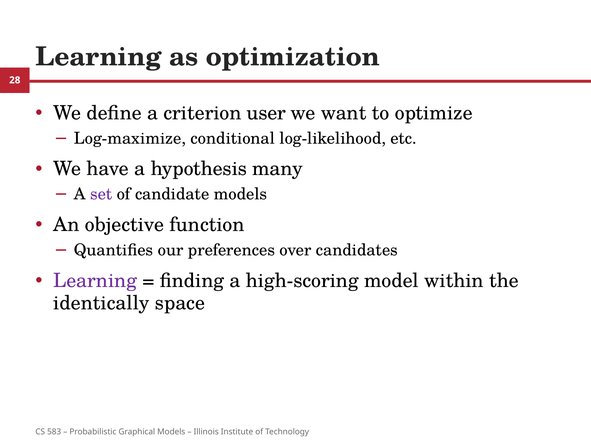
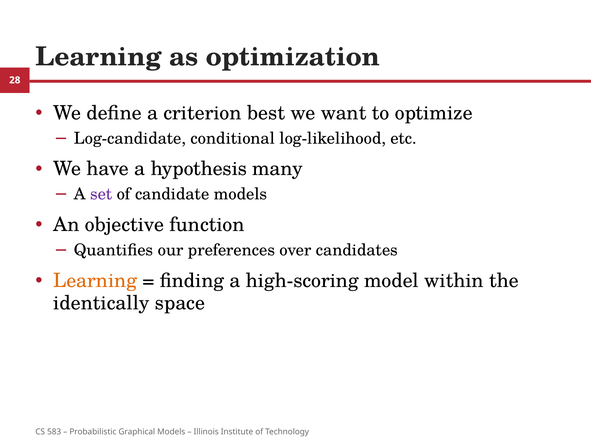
user: user -> best
Log-maximize: Log-maximize -> Log-candidate
Learning at (95, 281) colour: purple -> orange
